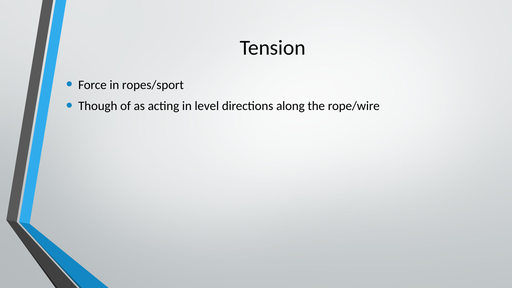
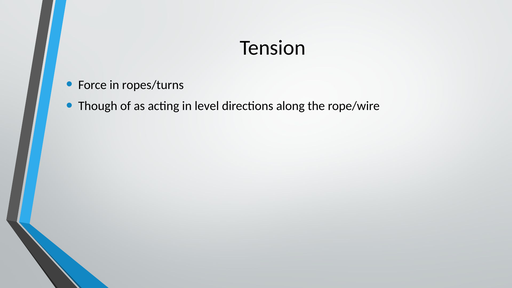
ropes/sport: ropes/sport -> ropes/turns
